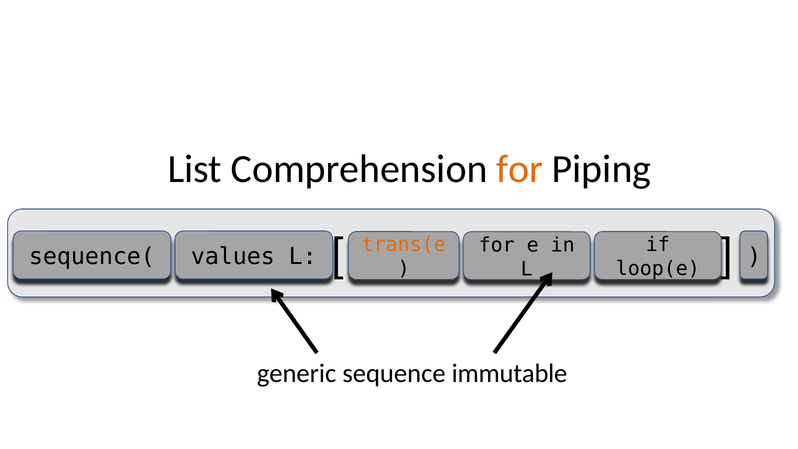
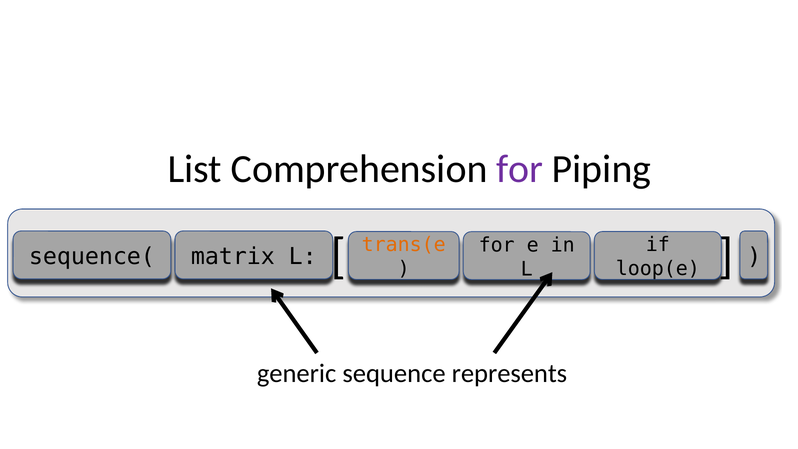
for at (520, 169) colour: orange -> purple
values: values -> matrix
immutable: immutable -> represents
